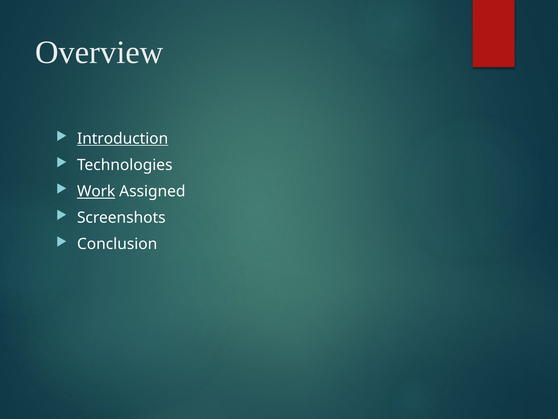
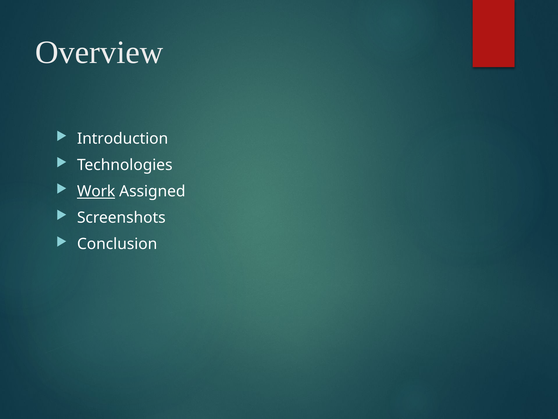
Introduction underline: present -> none
